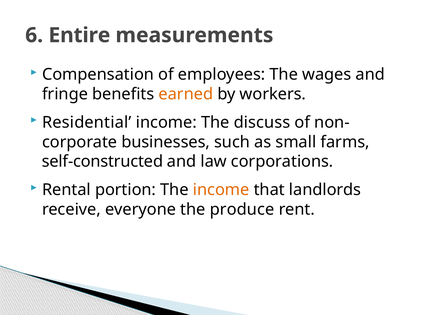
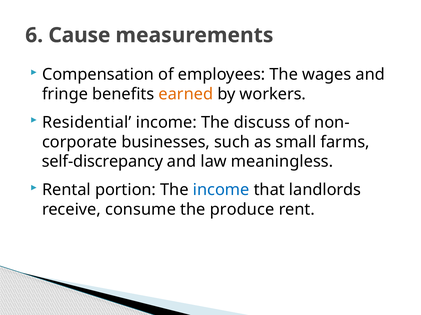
Entire: Entire -> Cause
self-constructed: self-constructed -> self-discrepancy
corporations: corporations -> meaningless
income at (221, 190) colour: orange -> blue
everyone: everyone -> consume
